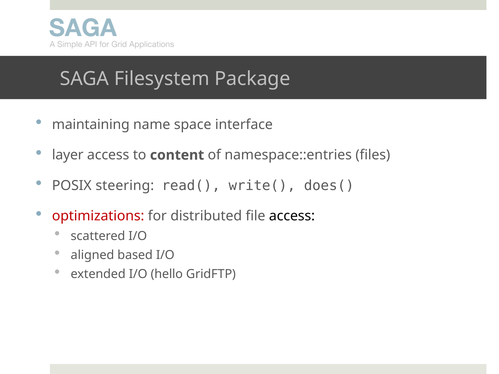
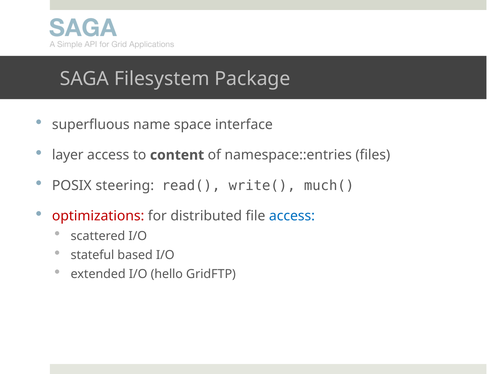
maintaining: maintaining -> superfluous
does(: does( -> much(
access at (292, 216) colour: black -> blue
aligned: aligned -> stateful
